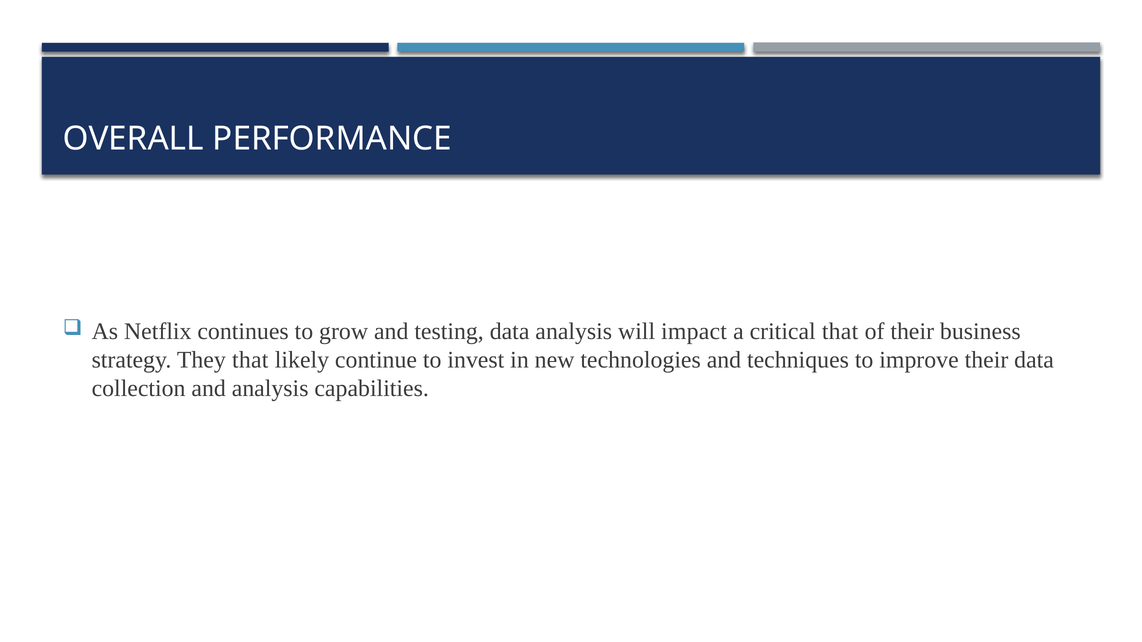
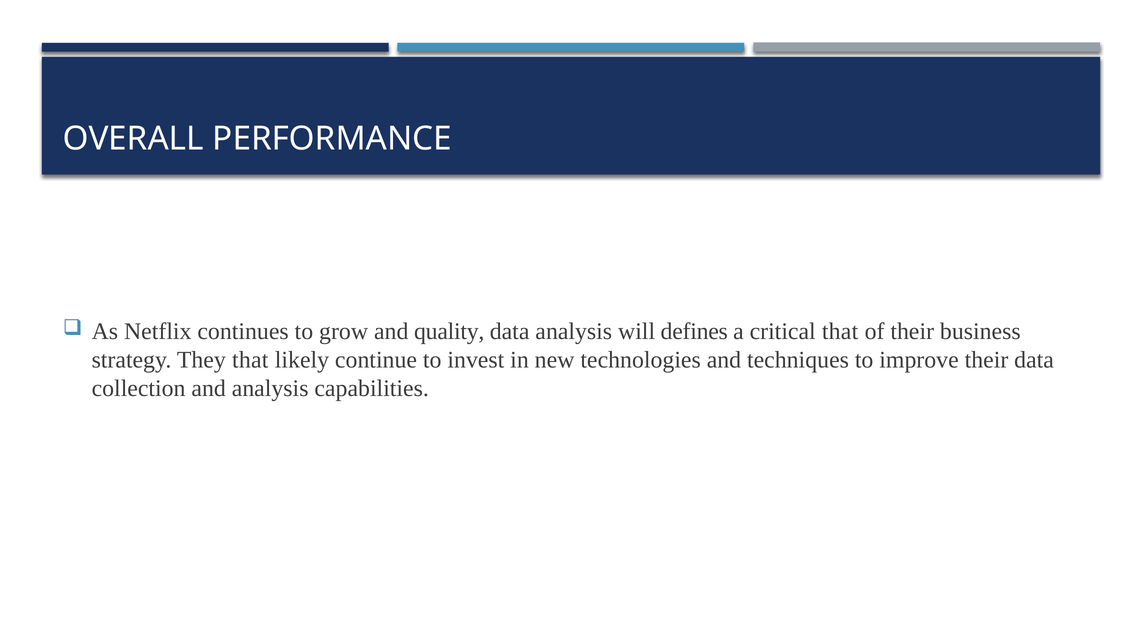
testing: testing -> quality
impact: impact -> defines
